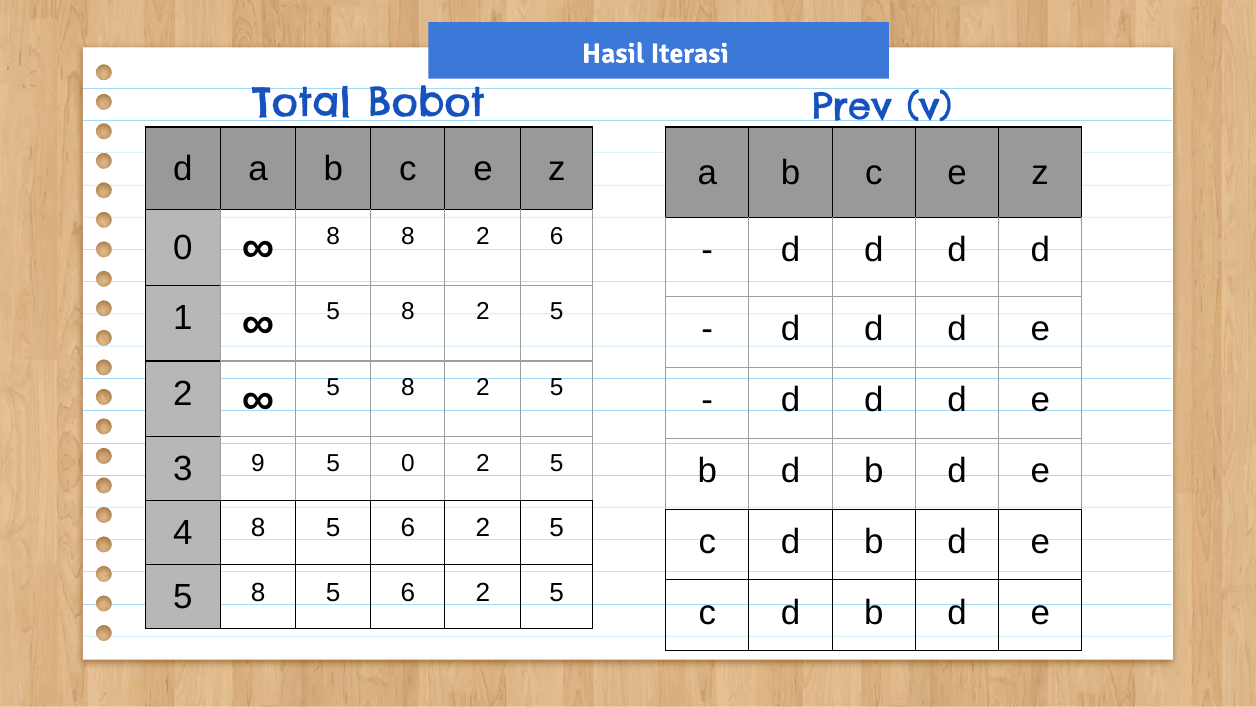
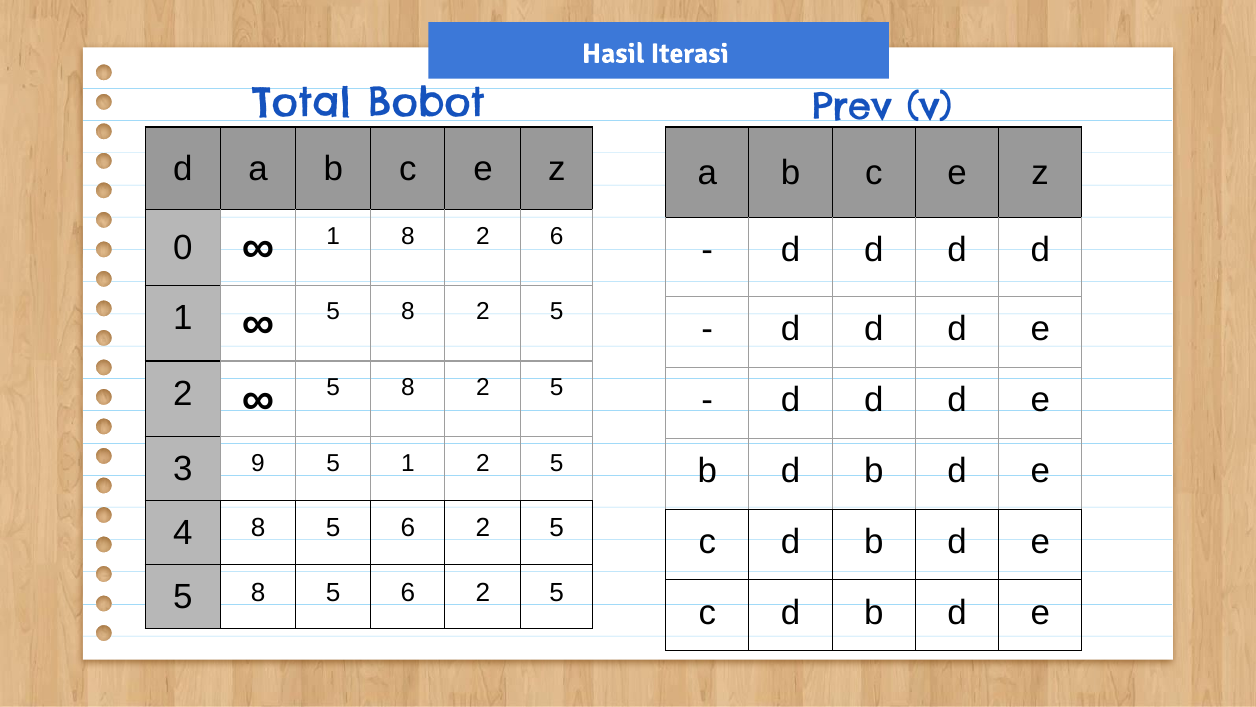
8 at (333, 236): 8 -> 1
5 0: 0 -> 1
